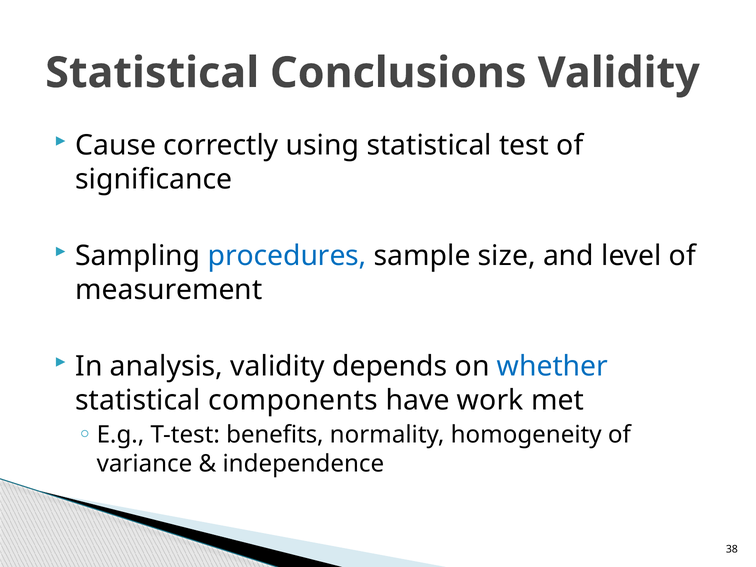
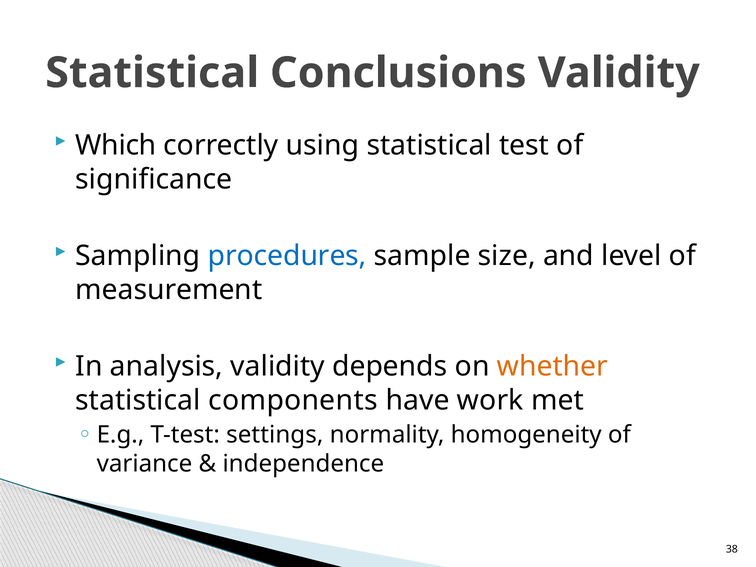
Cause: Cause -> Which
whether colour: blue -> orange
benefits: benefits -> settings
